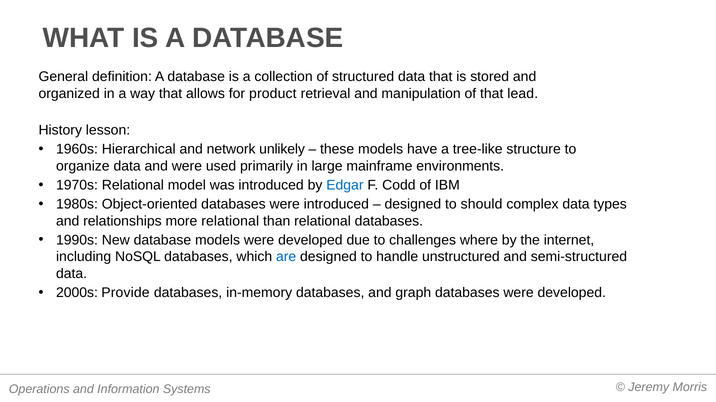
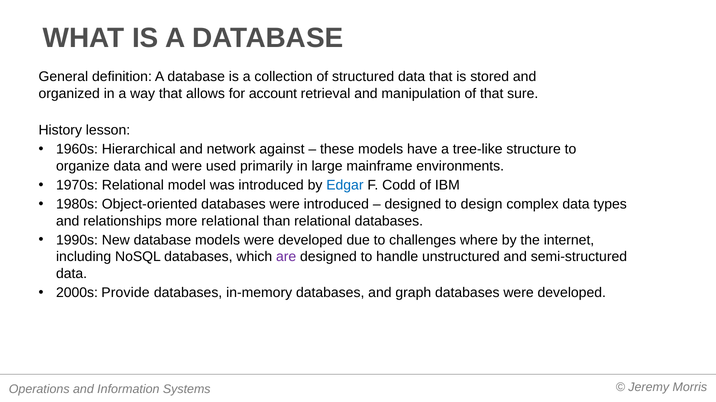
product: product -> account
lead: lead -> sure
unlikely: unlikely -> against
should: should -> design
are colour: blue -> purple
